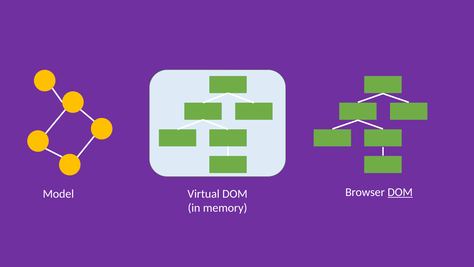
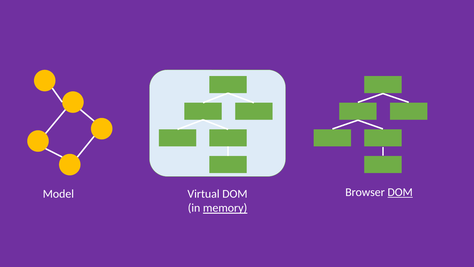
memory underline: none -> present
